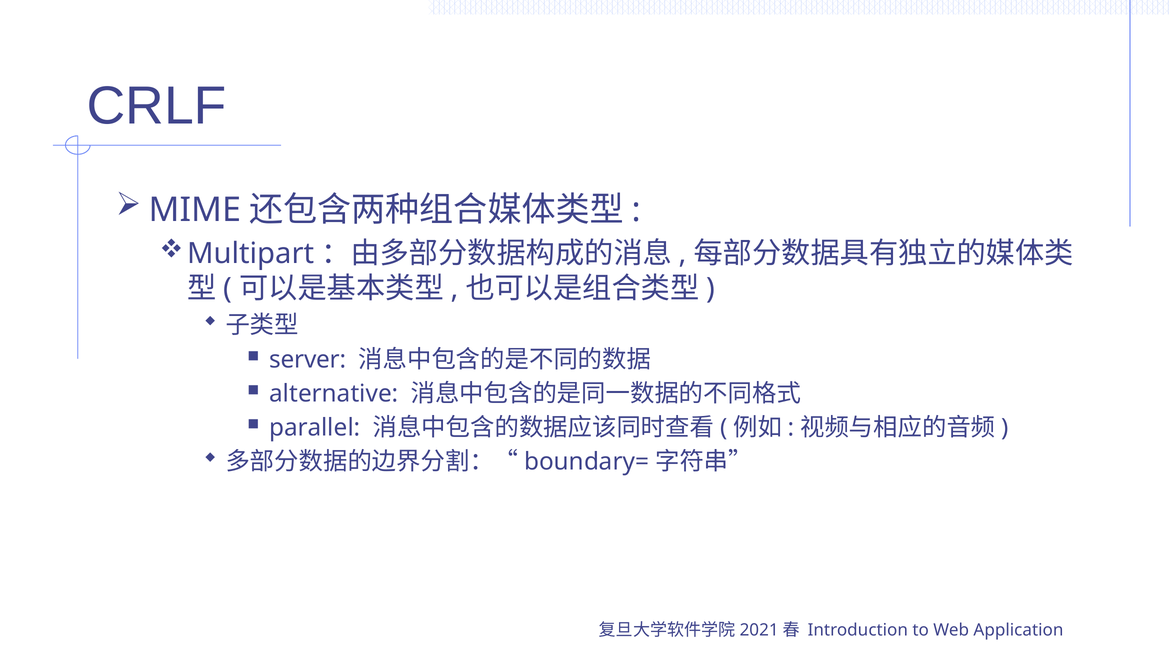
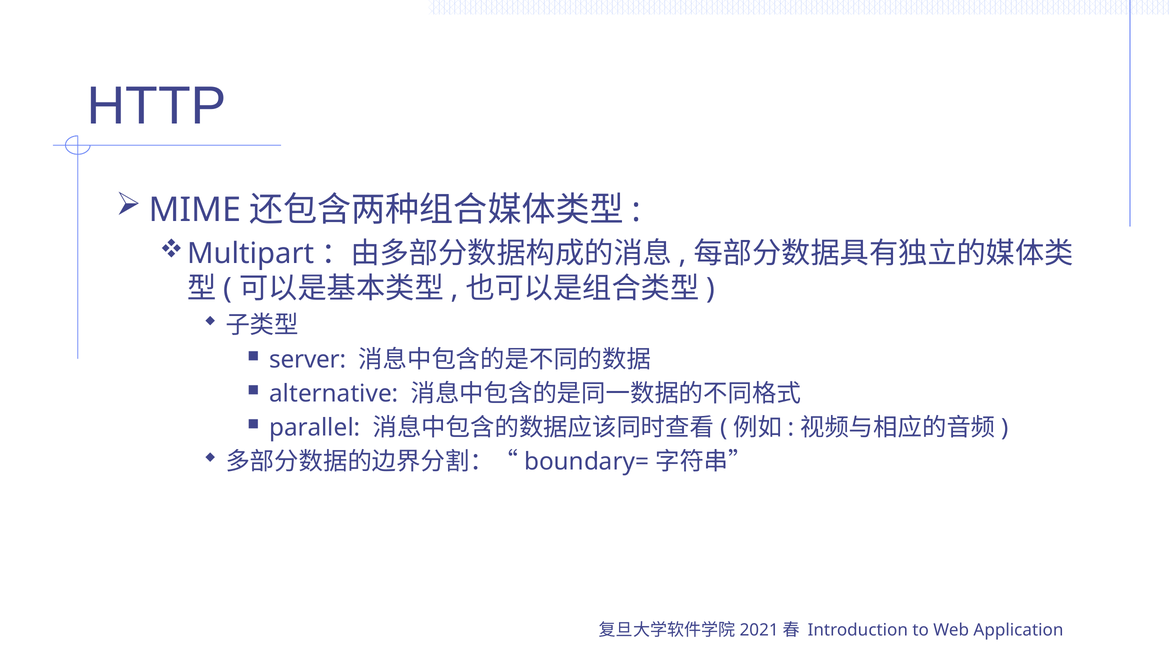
CRLF: CRLF -> HTTP
